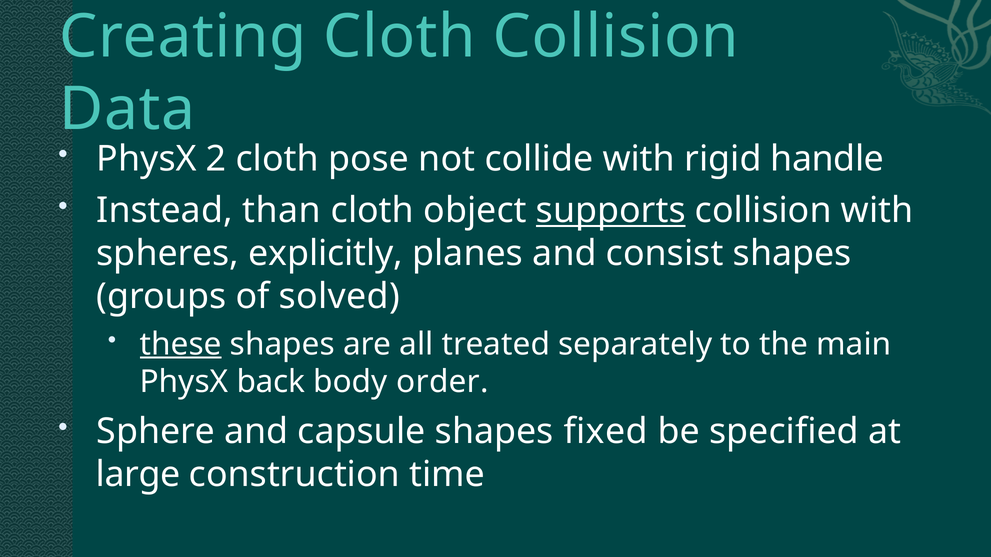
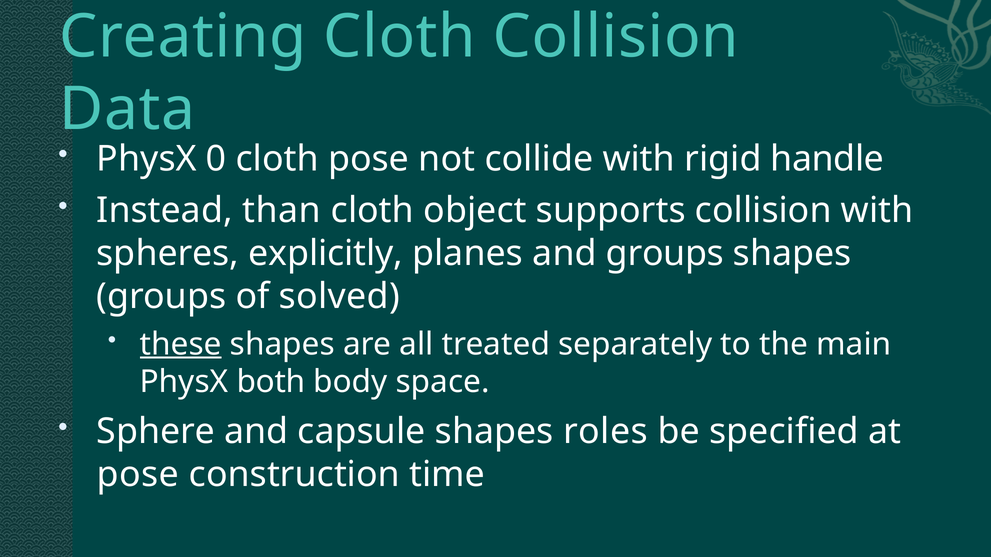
2: 2 -> 0
supports underline: present -> none
and consist: consist -> groups
back: back -> both
order: order -> space
fixed: fixed -> roles
large at (138, 475): large -> pose
